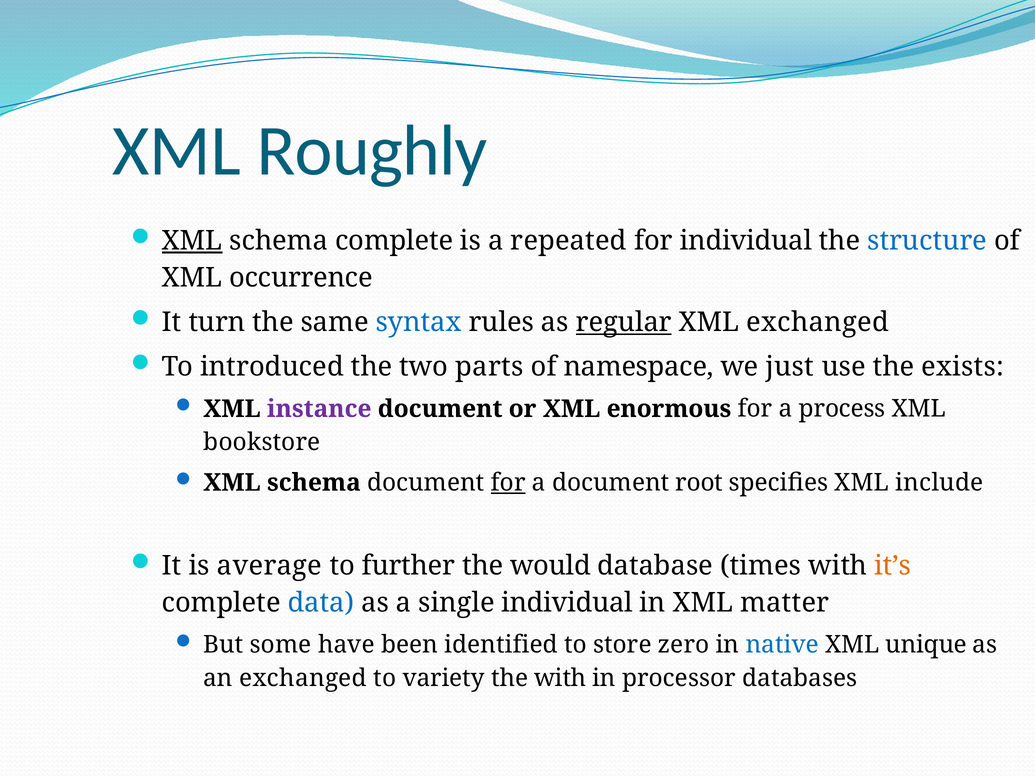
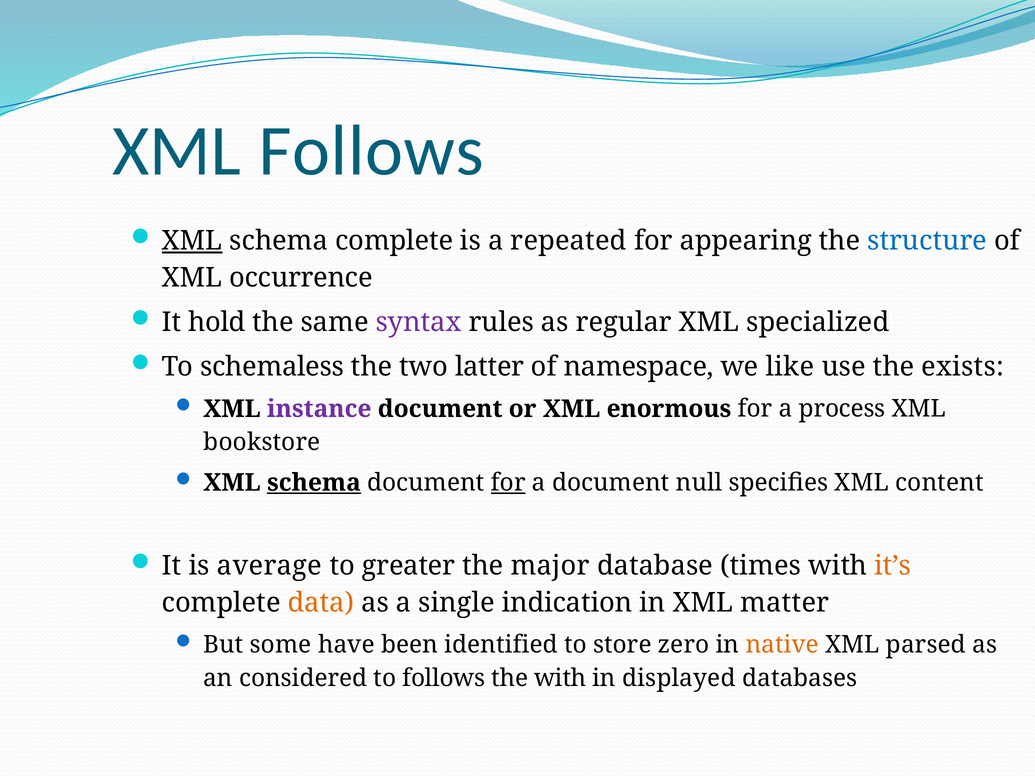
XML Roughly: Roughly -> Follows
for individual: individual -> appearing
turn: turn -> hold
syntax colour: blue -> purple
regular underline: present -> none
XML exchanged: exchanged -> specialized
introduced: introduced -> schemaless
parts: parts -> latter
just: just -> like
schema at (314, 483) underline: none -> present
root: root -> null
include: include -> content
further: further -> greater
would: would -> major
data colour: blue -> orange
single individual: individual -> indication
native colour: blue -> orange
unique: unique -> parsed
an exchanged: exchanged -> considered
to variety: variety -> follows
processor: processor -> displayed
